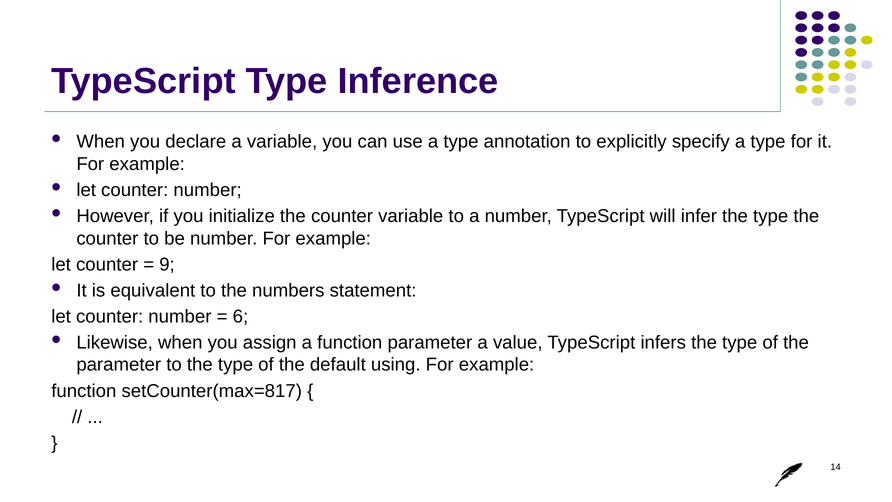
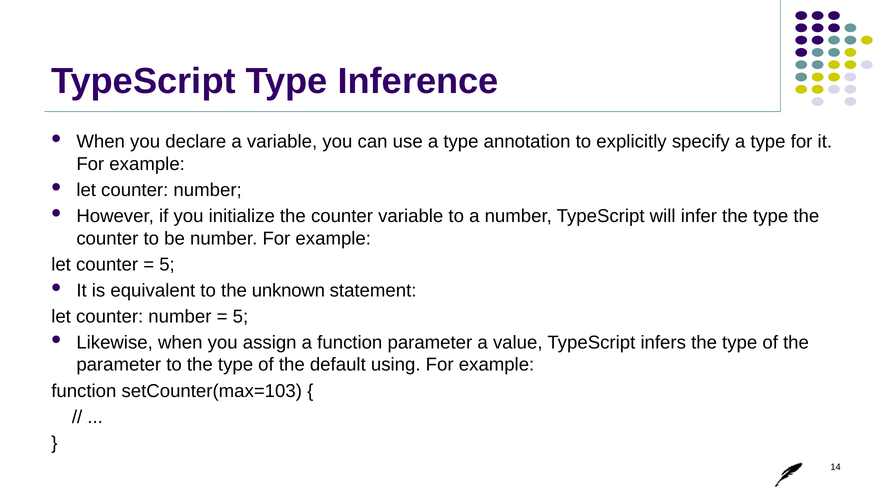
9 at (167, 264): 9 -> 5
numbers: numbers -> unknown
6 at (240, 316): 6 -> 5
setCounter(max=817: setCounter(max=817 -> setCounter(max=103
